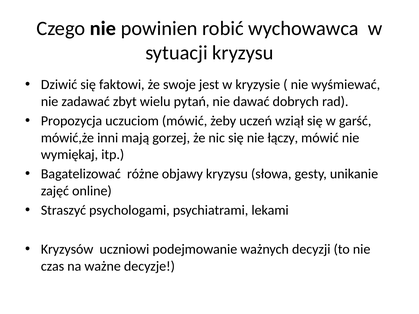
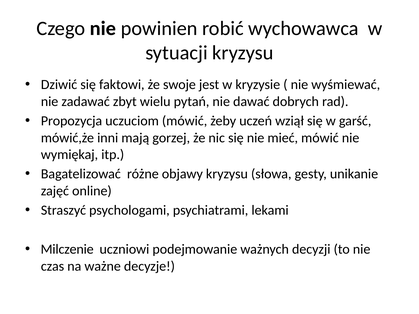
łączy: łączy -> mieć
Kryzysów: Kryzysów -> Milczenie
